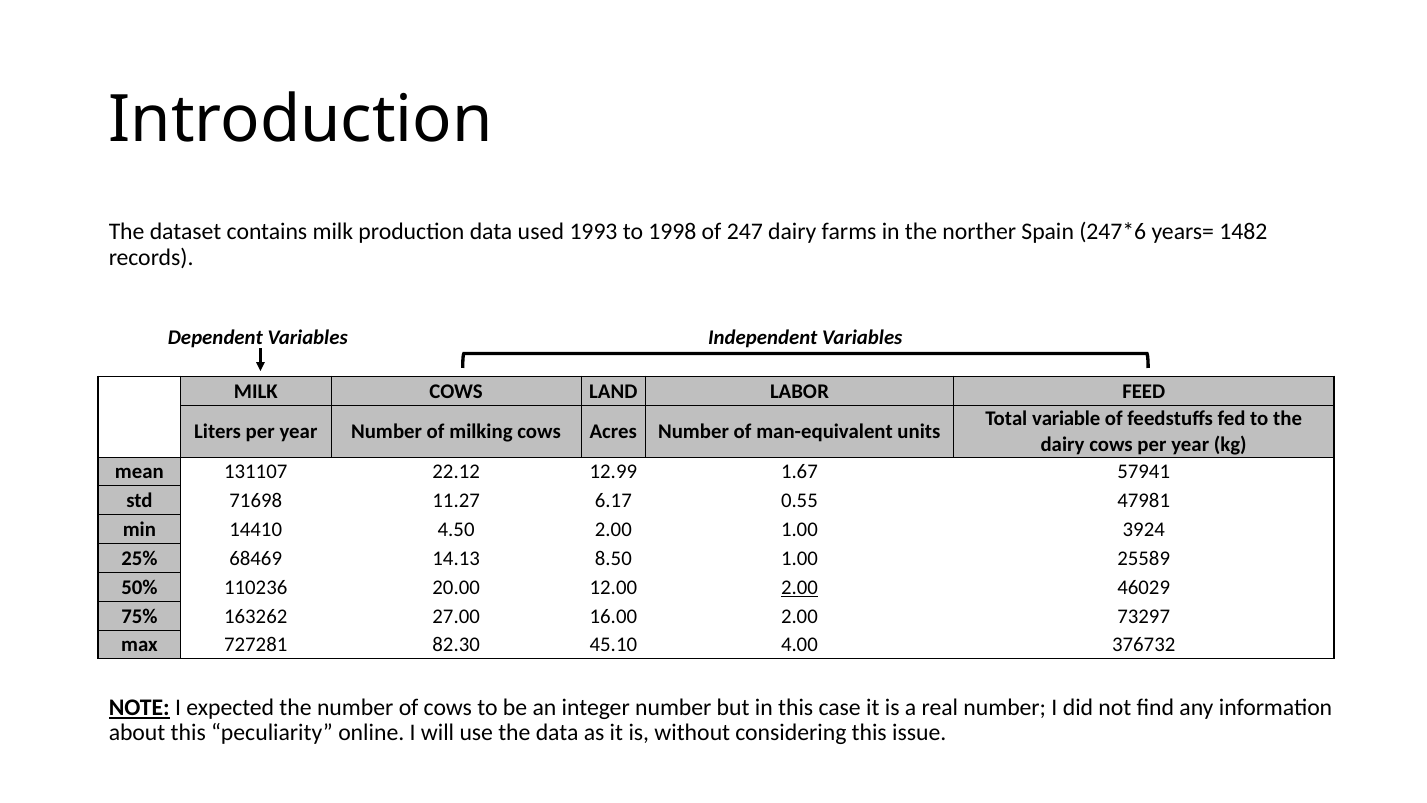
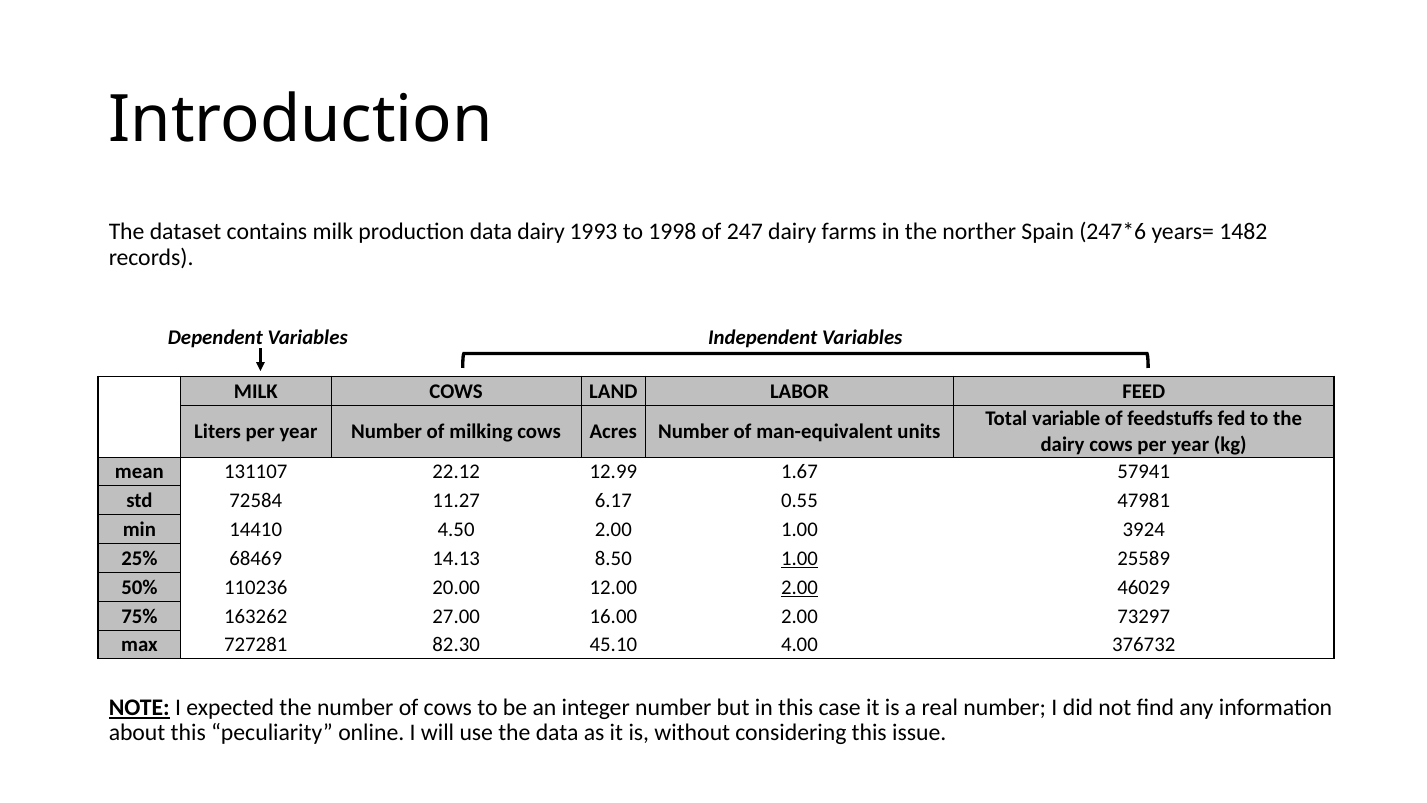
data used: used -> dairy
71698: 71698 -> 72584
1.00 at (799, 558) underline: none -> present
